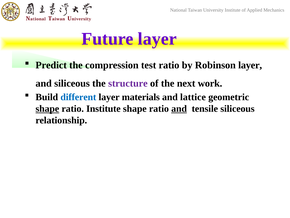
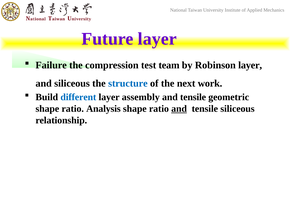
Predict: Predict -> Failure
test ratio: ratio -> team
structure colour: purple -> blue
materials: materials -> assembly
lattice at (193, 97): lattice -> tensile
shape at (47, 108) underline: present -> none
ratio Institute: Institute -> Analysis
